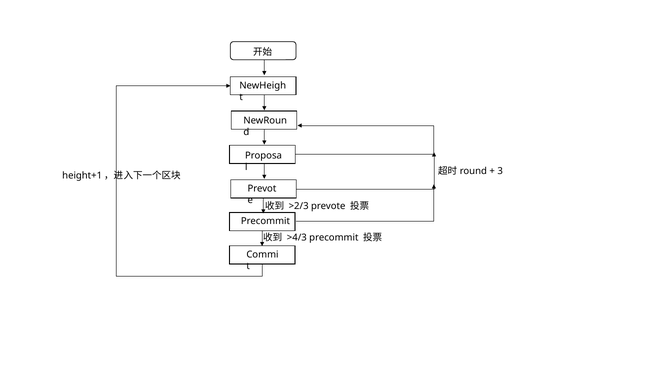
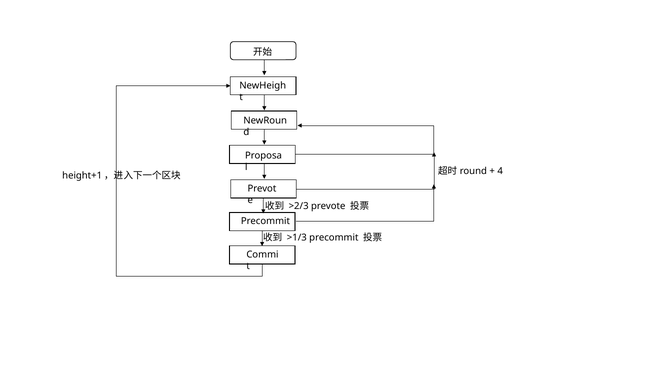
3: 3 -> 4
>4/3: >4/3 -> >1/3
